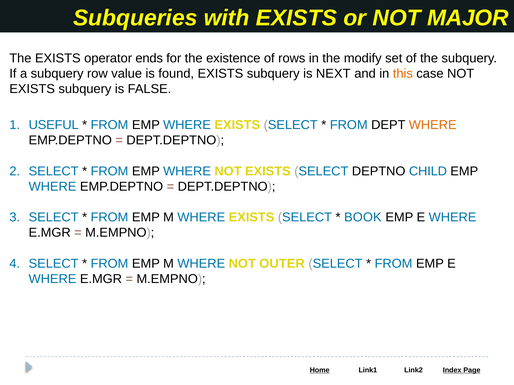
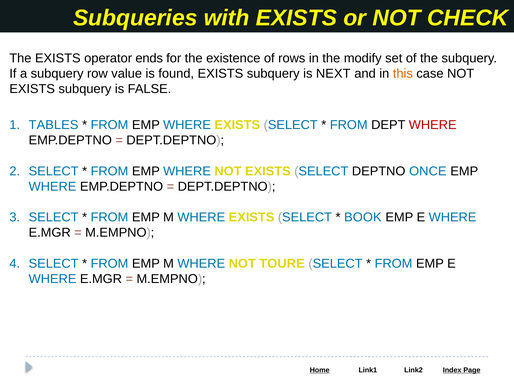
MAJOR: MAJOR -> CHECK
USEFUL: USEFUL -> TABLES
WHERE at (433, 125) colour: orange -> red
CHILD: CHILD -> ONCE
OUTER: OUTER -> TOURE
